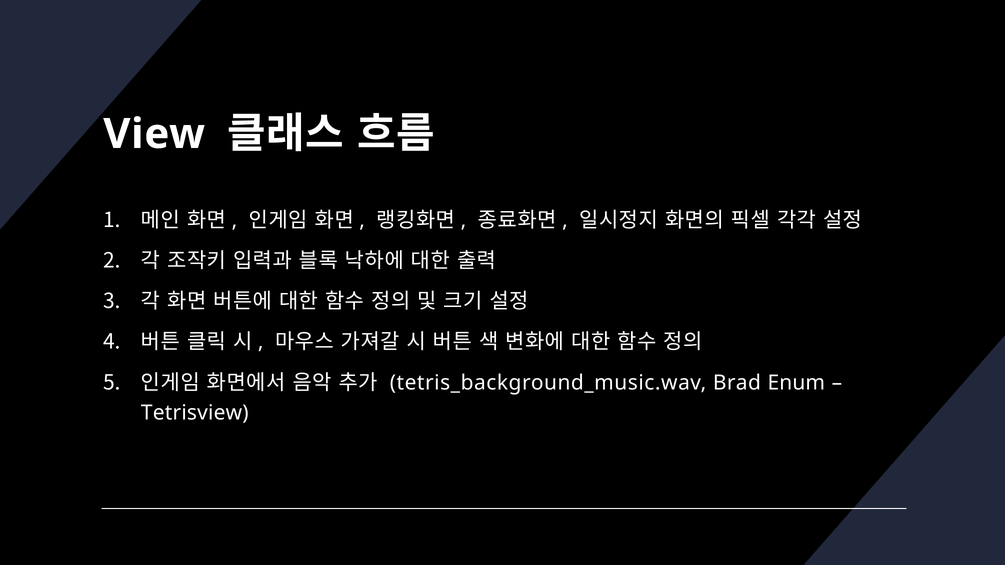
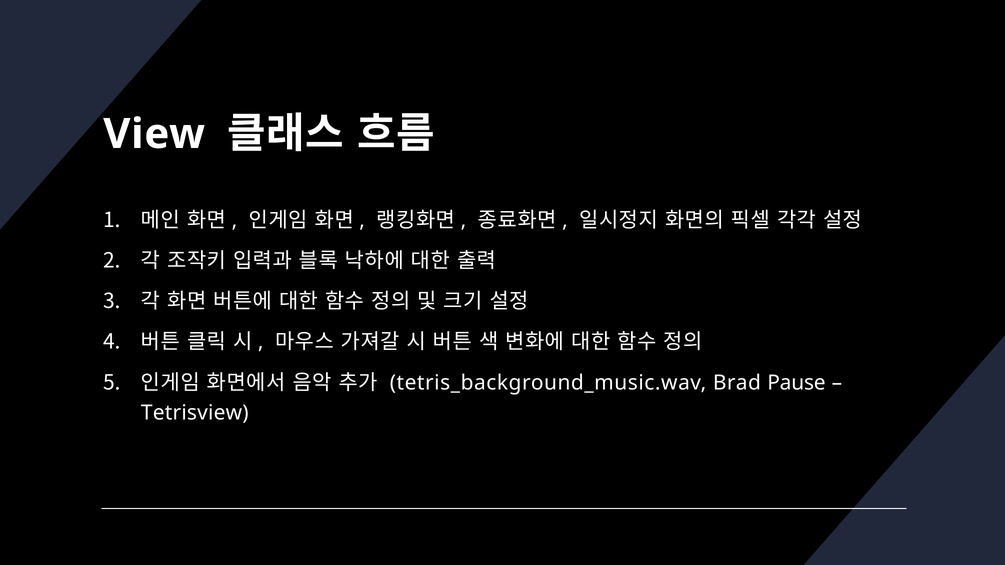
Enum: Enum -> Pause
